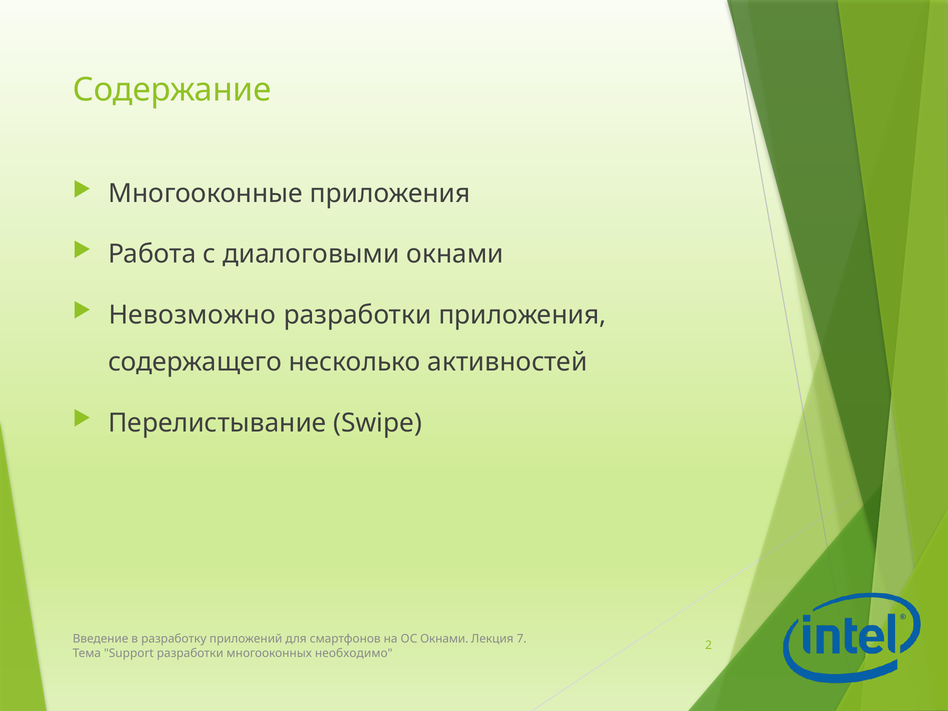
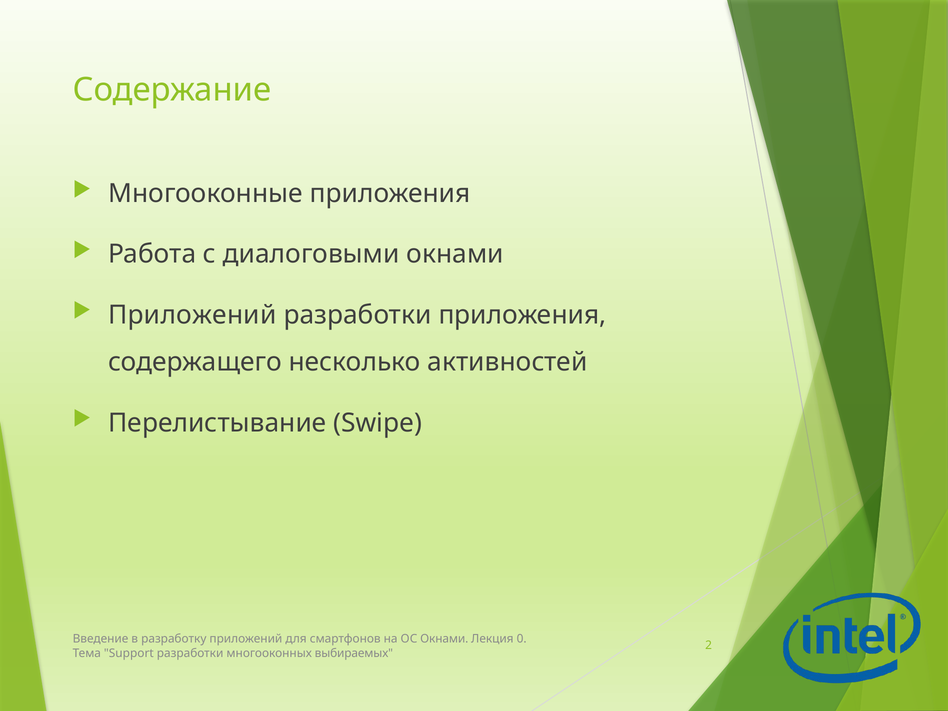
Невозможно at (192, 315): Невозможно -> Приложений
7: 7 -> 0
необходимо: необходимо -> выбираемых
